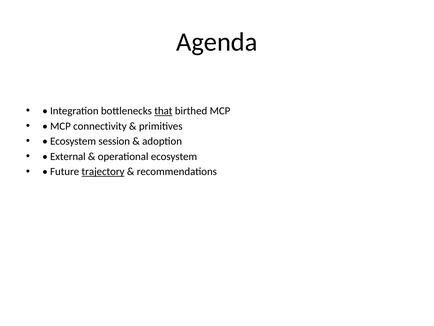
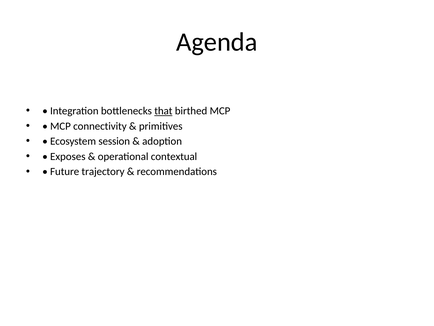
External: External -> Exposes
operational ecosystem: ecosystem -> contextual
trajectory underline: present -> none
